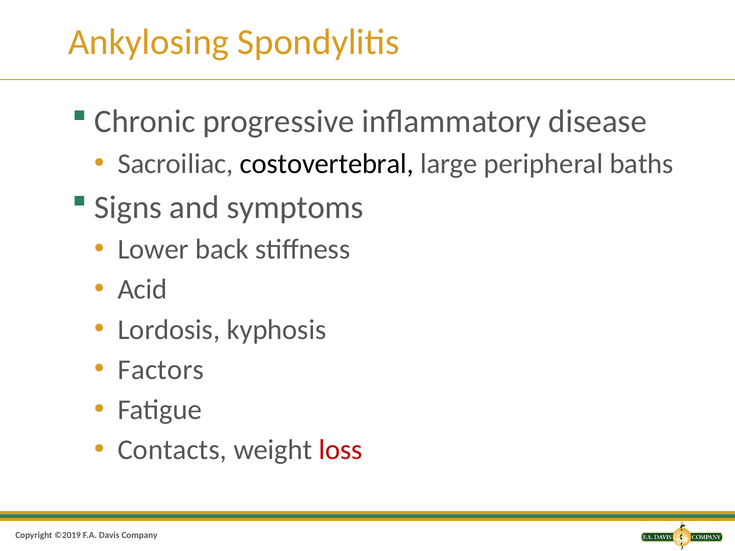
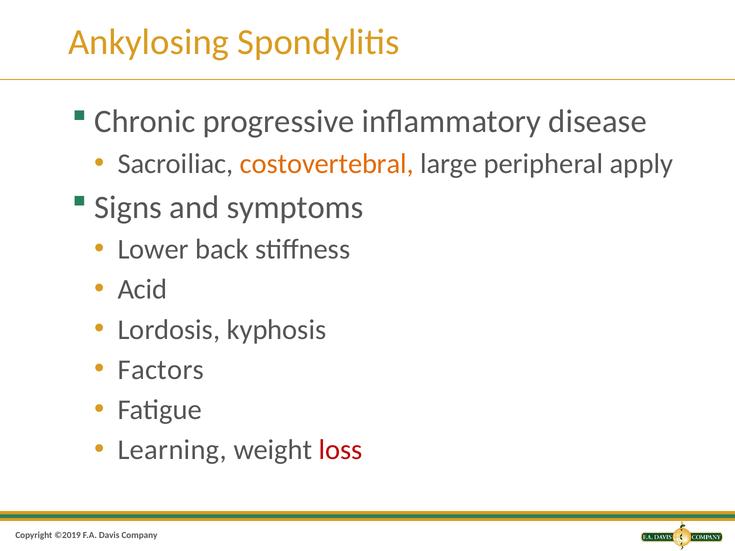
costovertebral colour: black -> orange
baths: baths -> apply
Contacts: Contacts -> Learning
